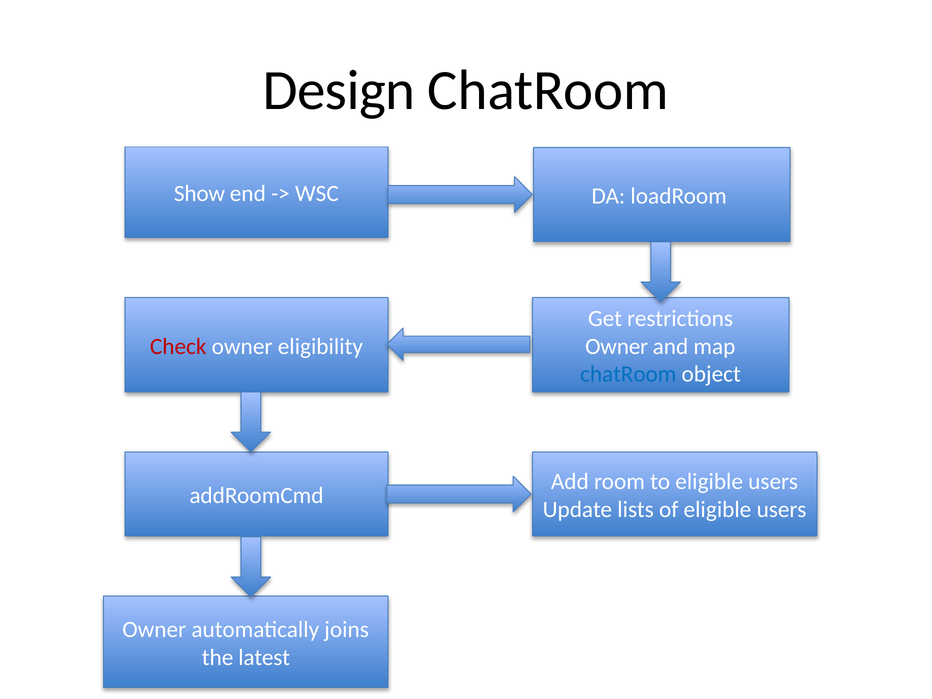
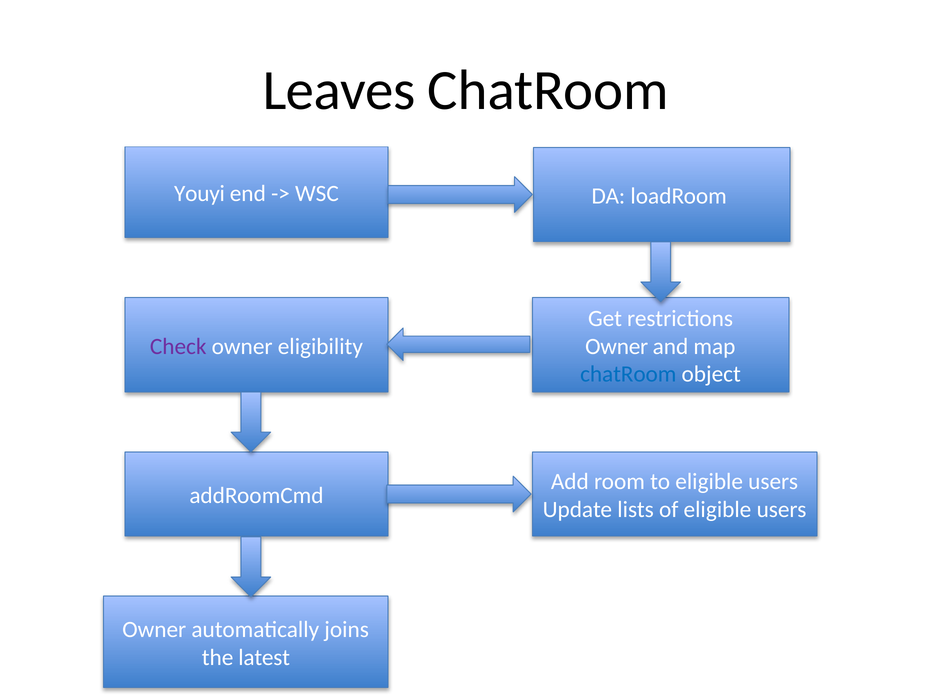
Design: Design -> Leaves
Show: Show -> Youyi
Check colour: red -> purple
